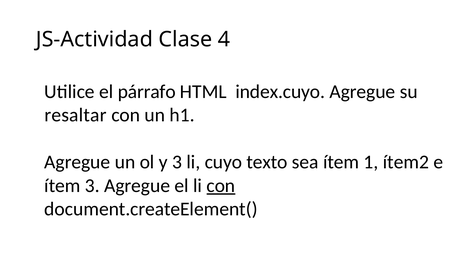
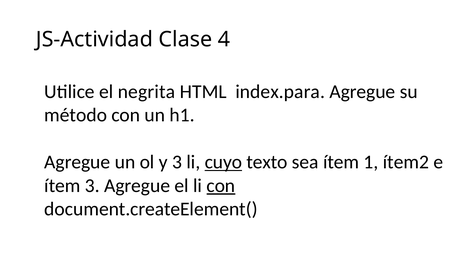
párrafo: párrafo -> negrita
index.cuyo: index.cuyo -> index.para
resaltar: resaltar -> método
cuyo underline: none -> present
